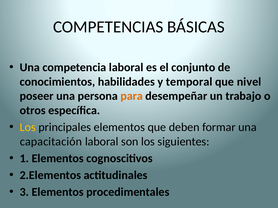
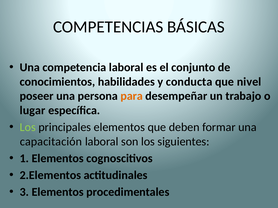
temporal: temporal -> conducta
otros: otros -> lugar
Los at (28, 127) colour: yellow -> light green
